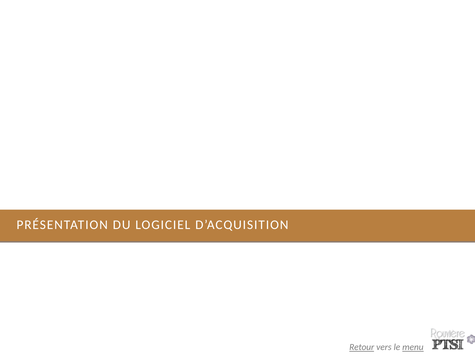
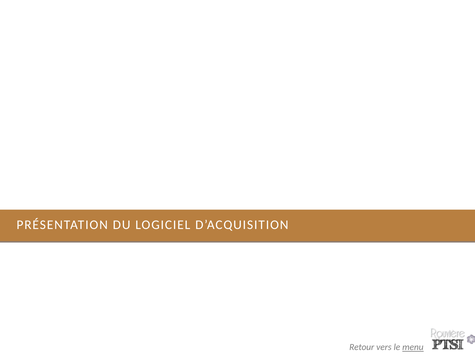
Retour underline: present -> none
